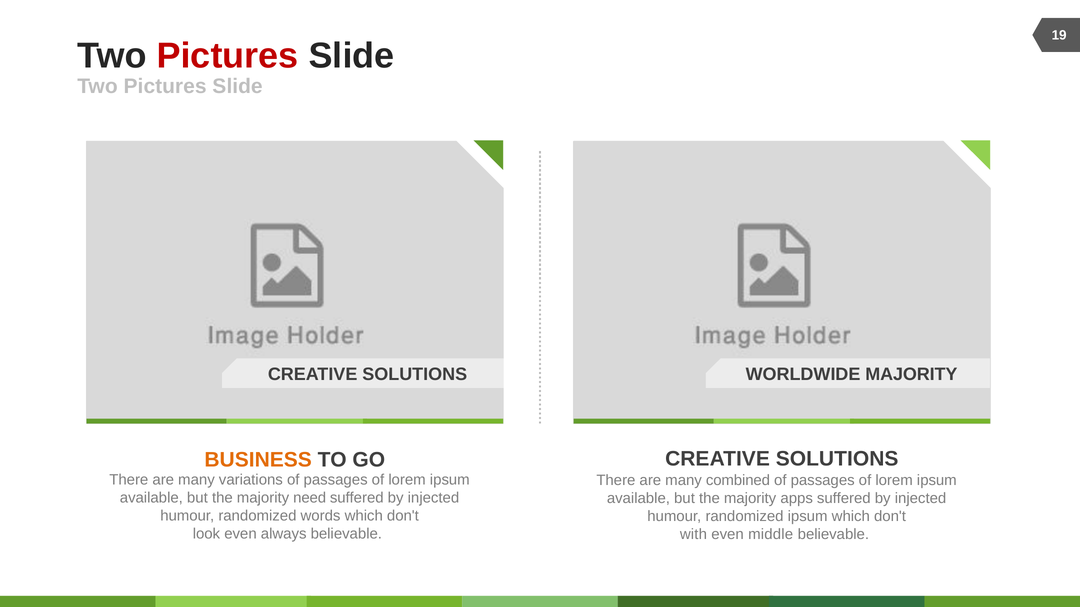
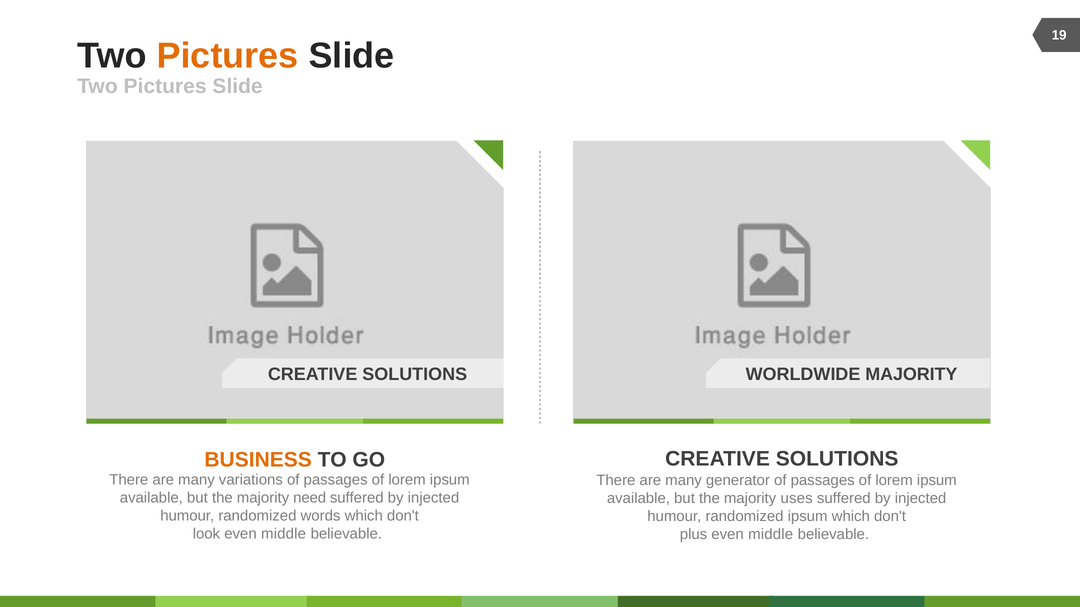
Pictures at (228, 56) colour: red -> orange
combined: combined -> generator
apps: apps -> uses
look even always: always -> middle
with: with -> plus
